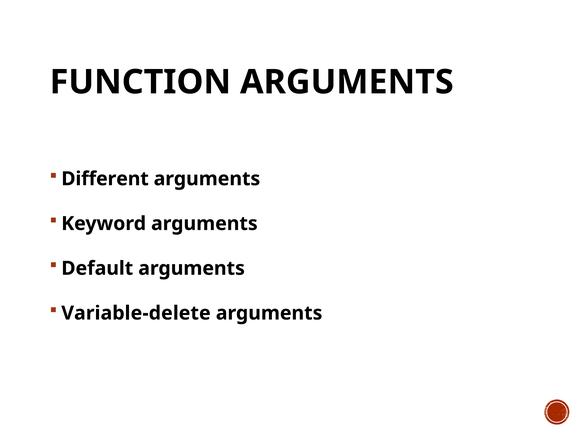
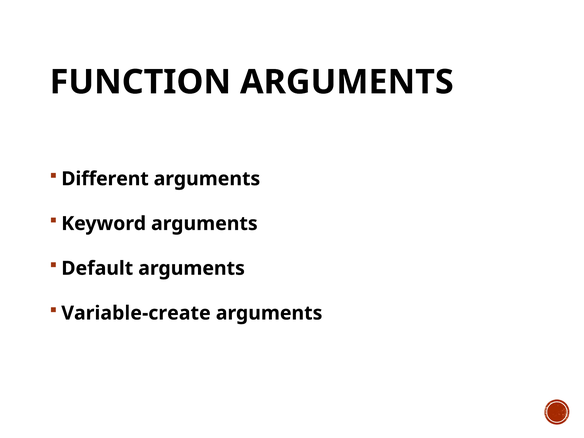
Variable-delete: Variable-delete -> Variable-create
